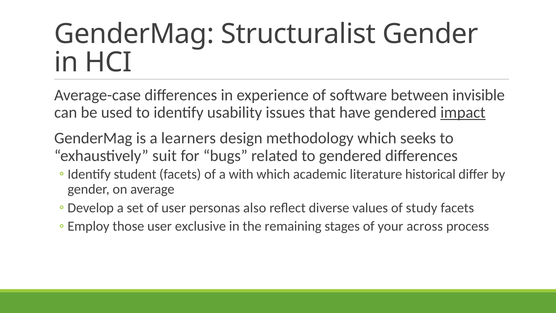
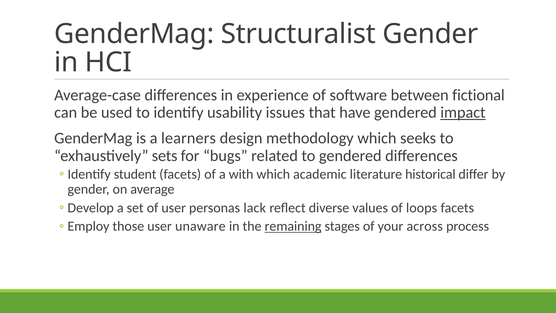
invisible: invisible -> fictional
suit: suit -> sets
also: also -> lack
study: study -> loops
exclusive: exclusive -> unaware
remaining underline: none -> present
